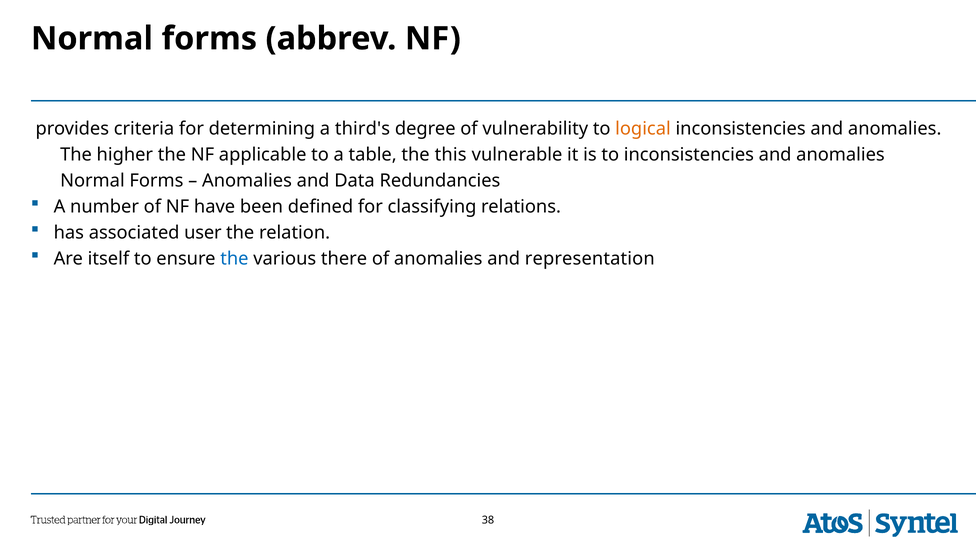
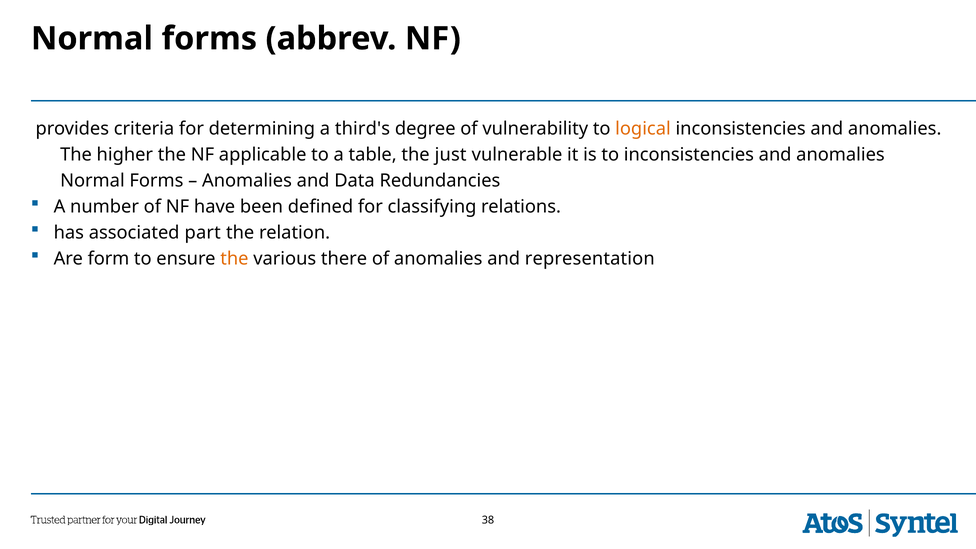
this: this -> just
user: user -> part
itself: itself -> form
the at (234, 259) colour: blue -> orange
